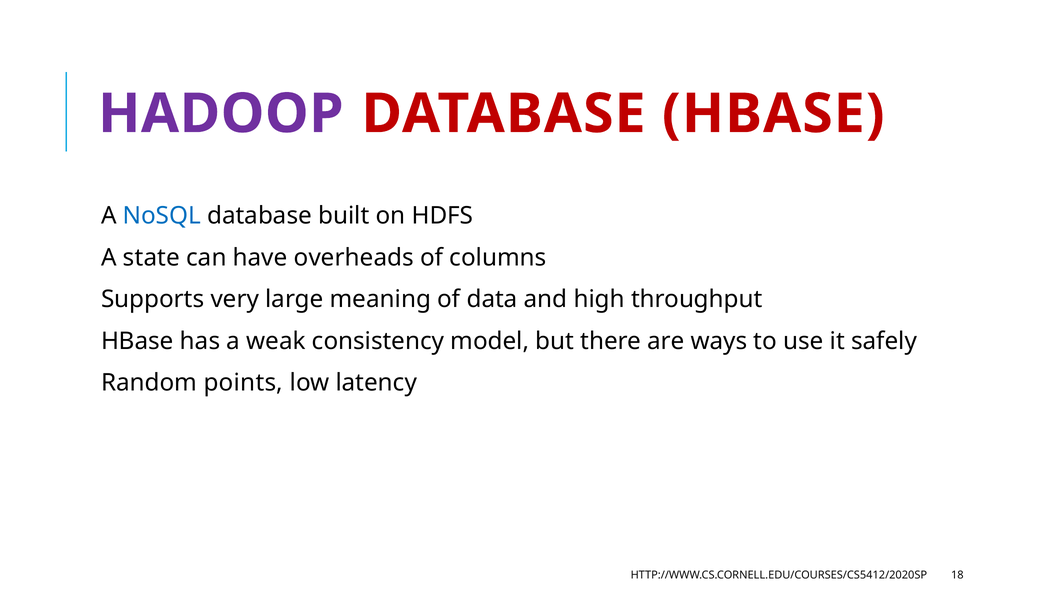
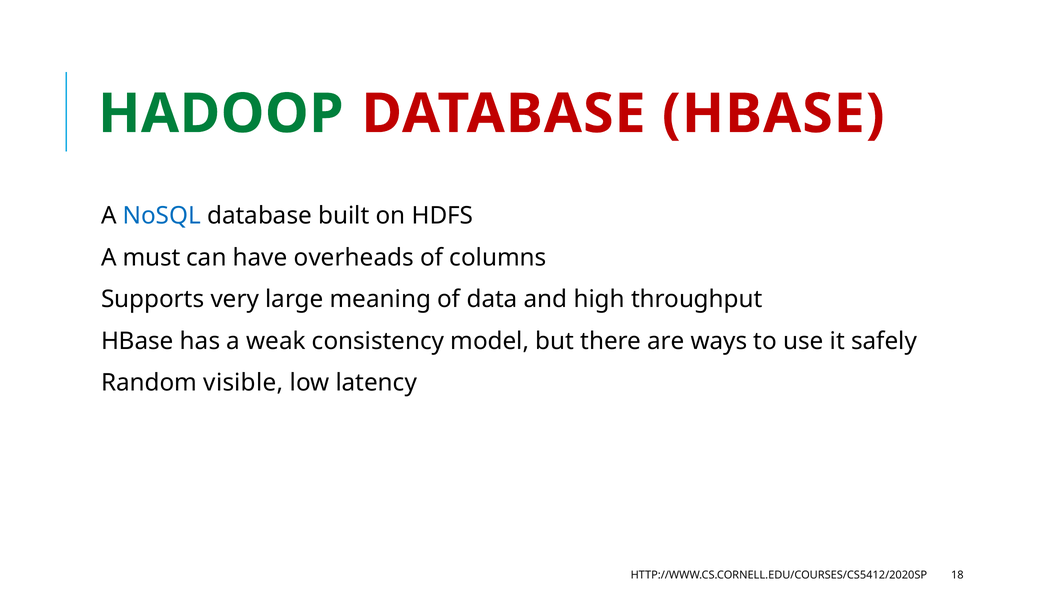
HADOOP colour: purple -> green
state: state -> must
points: points -> visible
